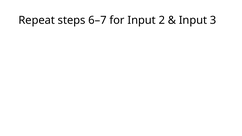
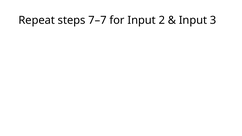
6–7: 6–7 -> 7–7
